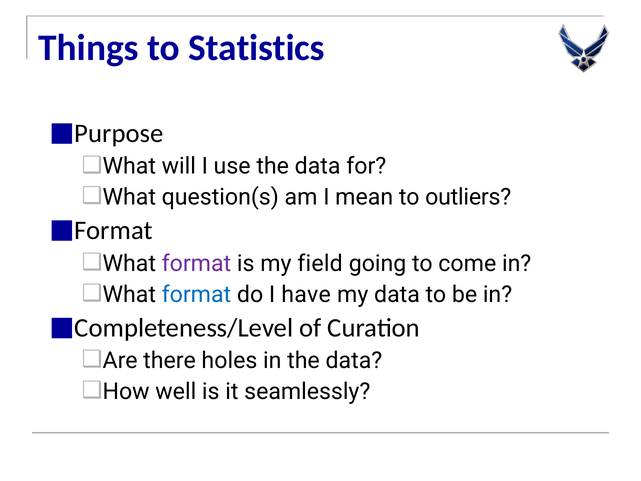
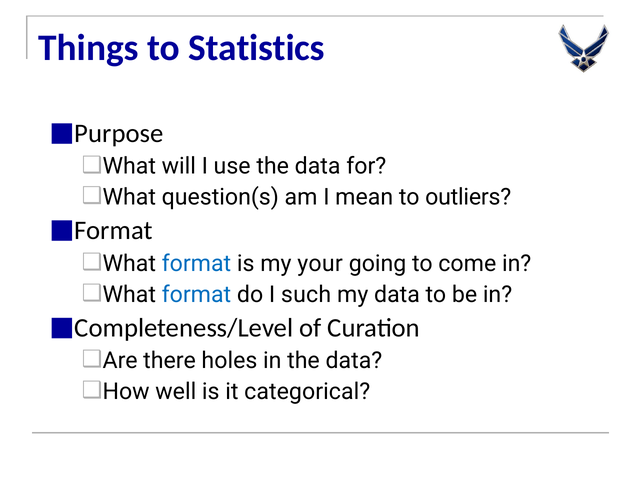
format at (196, 263) colour: purple -> blue
field: field -> your
have: have -> such
seamlessly: seamlessly -> categorical
